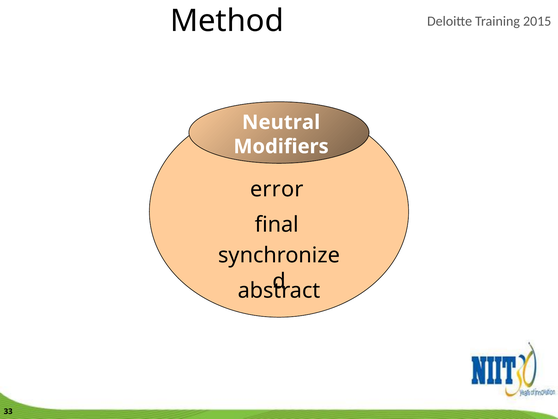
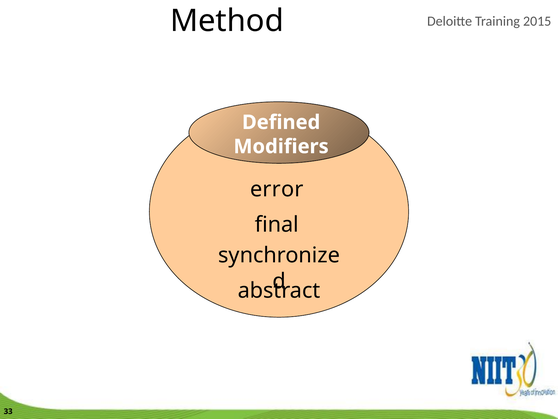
Neutral: Neutral -> Defined
